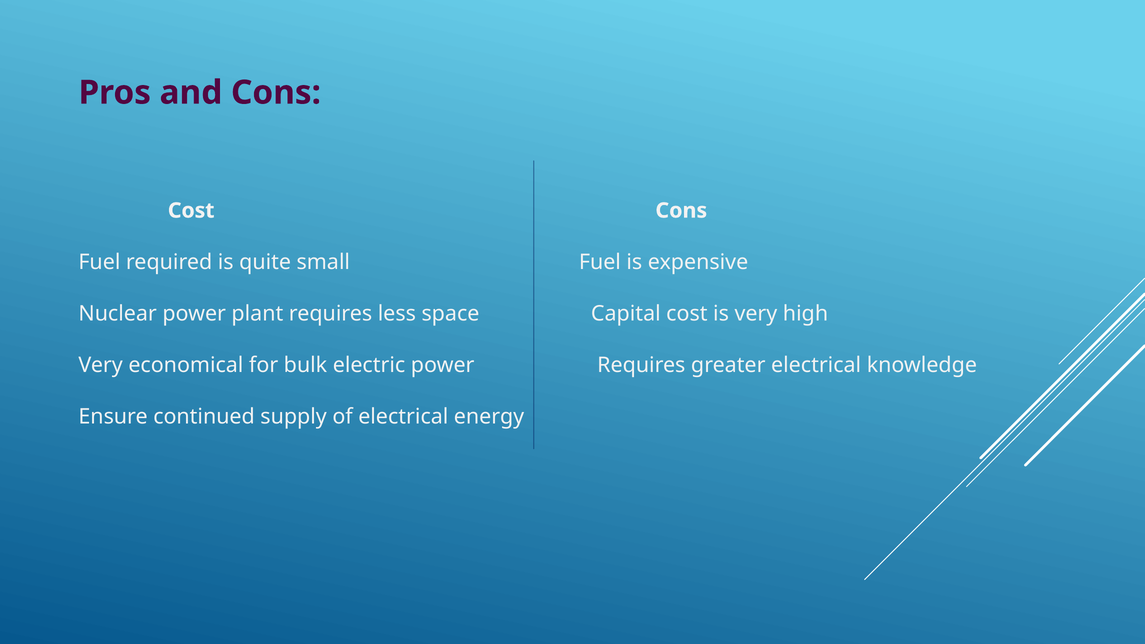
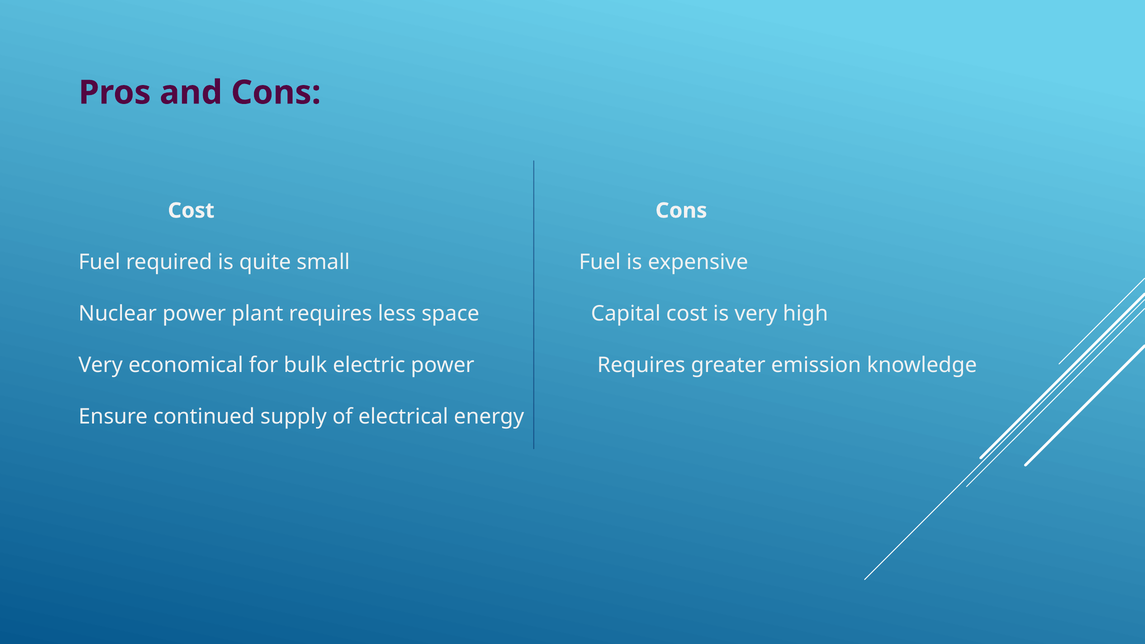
greater electrical: electrical -> emission
